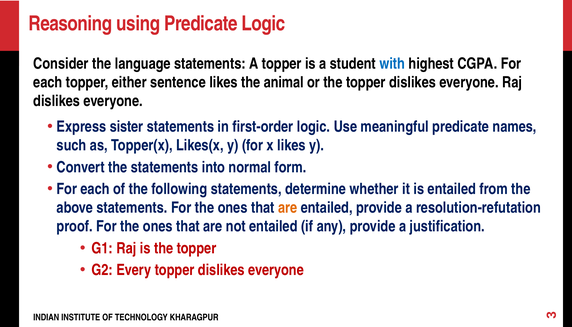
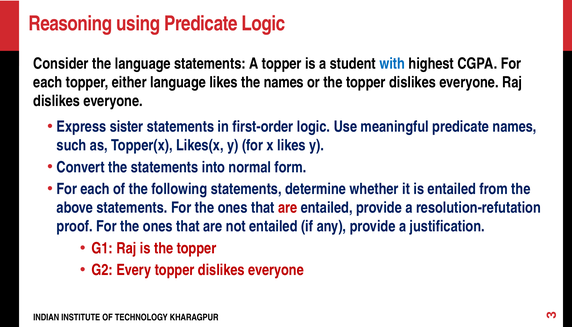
either sentence: sentence -> language
the animal: animal -> names
are at (288, 208) colour: orange -> red
